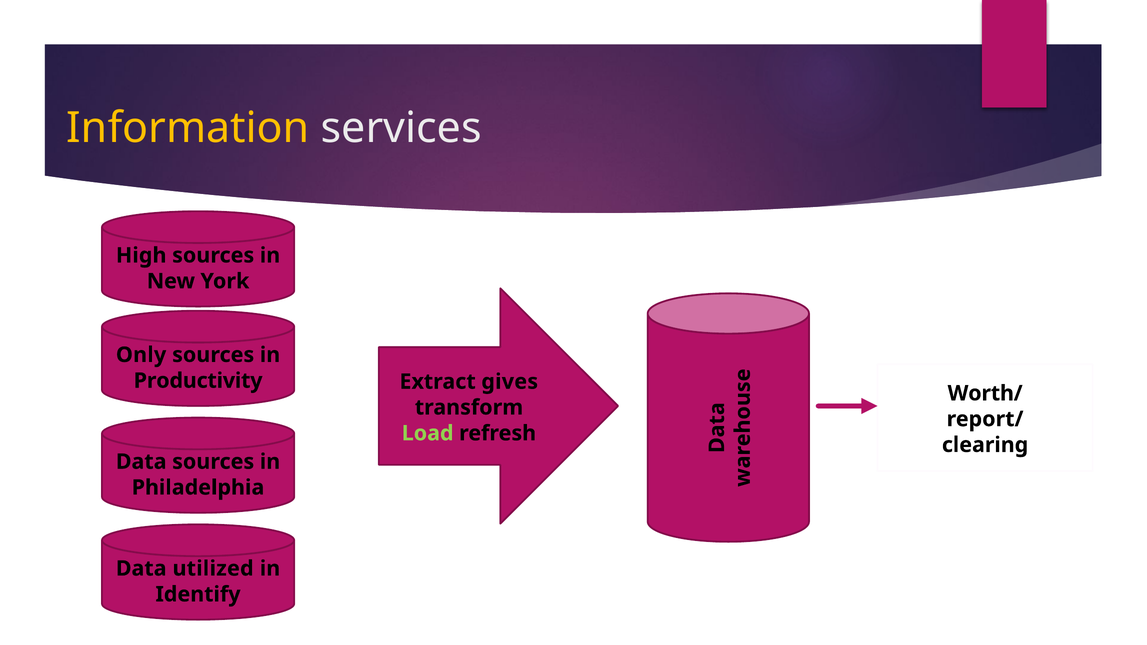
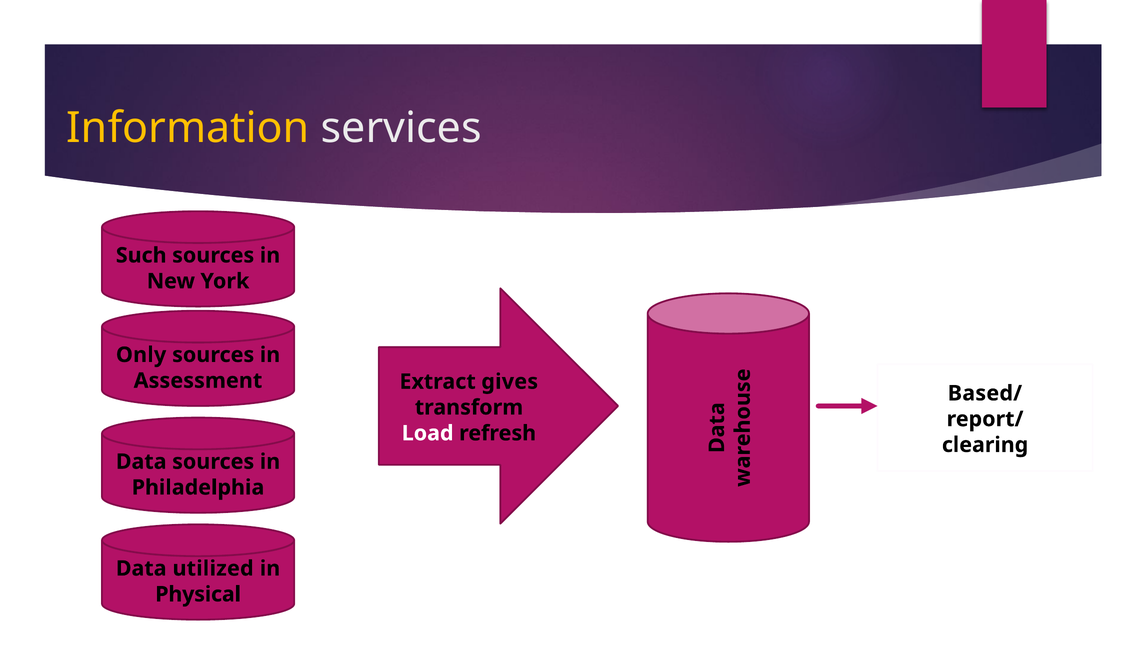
High: High -> Such
Productivity: Productivity -> Assessment
Worth/: Worth/ -> Based/
Load colour: light green -> white
Identify: Identify -> Physical
